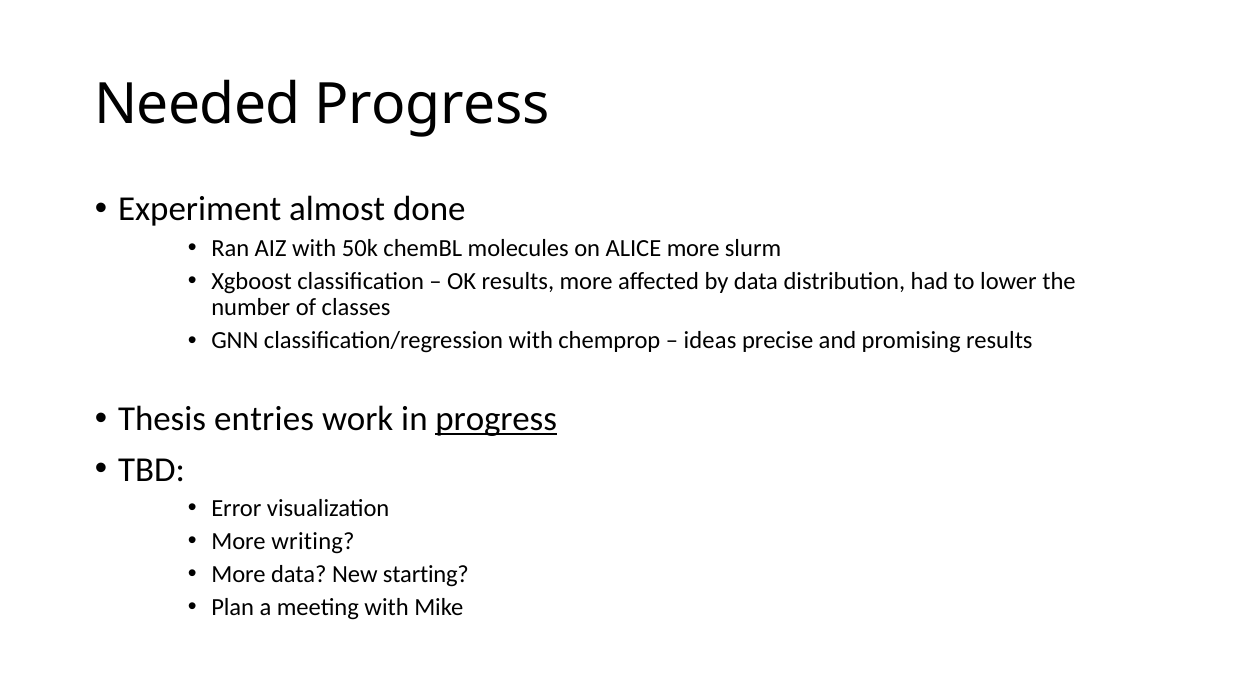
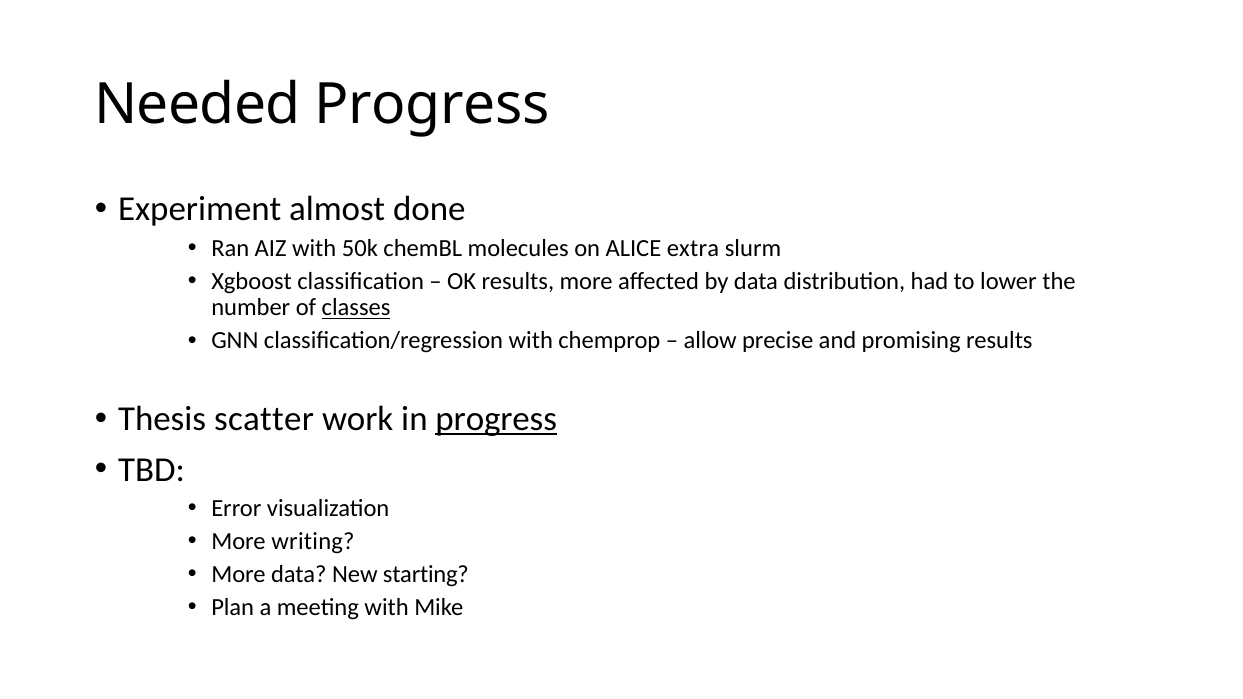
ALICE more: more -> extra
classes underline: none -> present
ideas: ideas -> allow
entries: entries -> scatter
